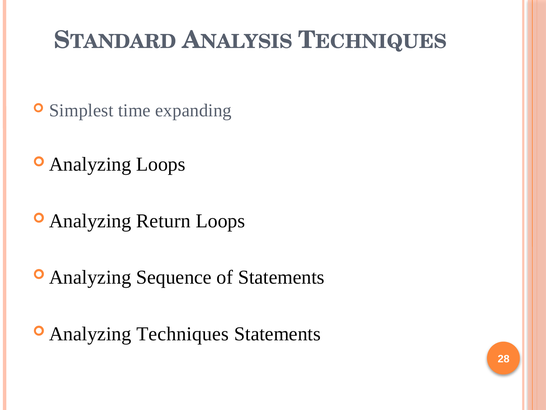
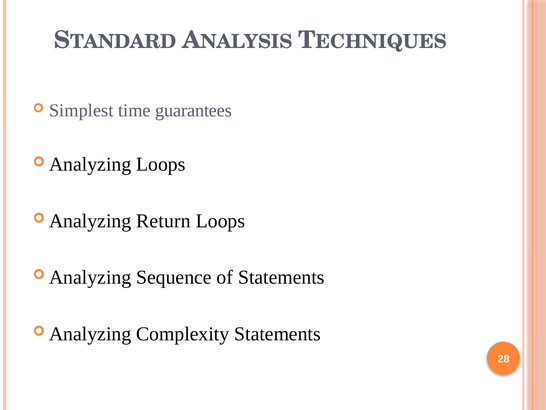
expanding: expanding -> guarantees
Techniques: Techniques -> Complexity
